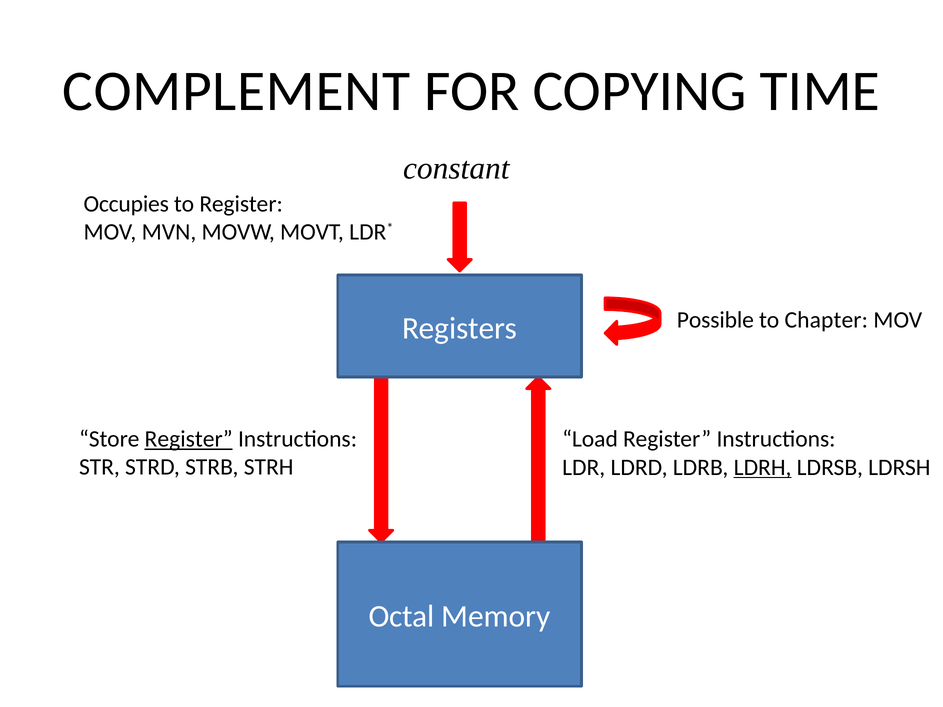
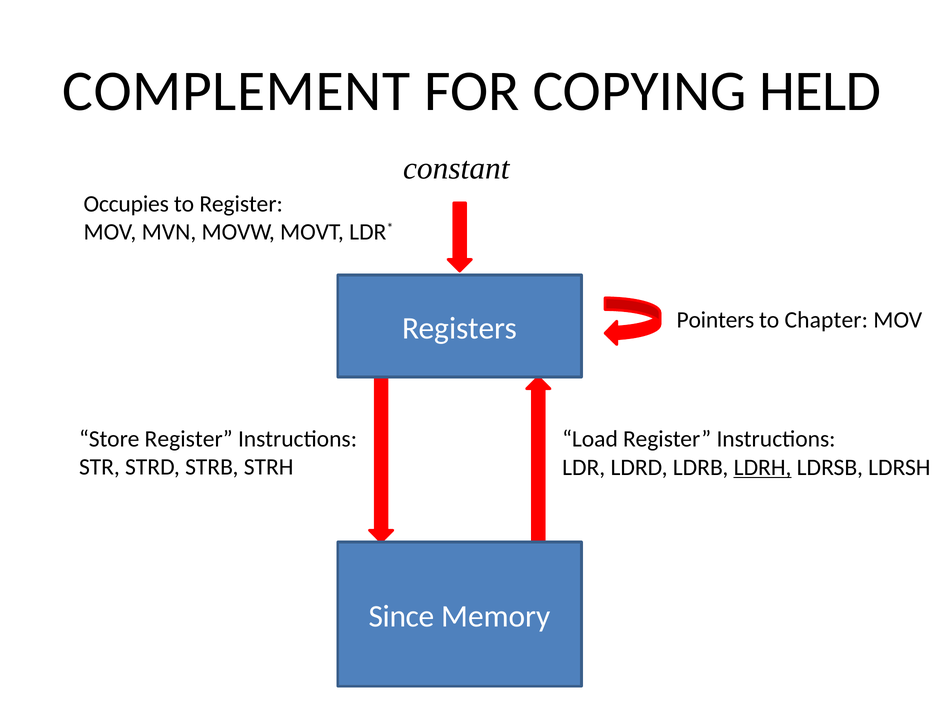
TIME: TIME -> HELD
Possible: Possible -> Pointers
Register at (189, 439) underline: present -> none
Octal: Octal -> Since
